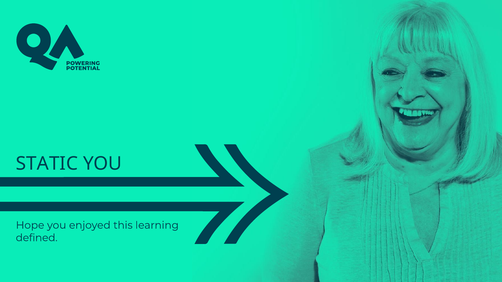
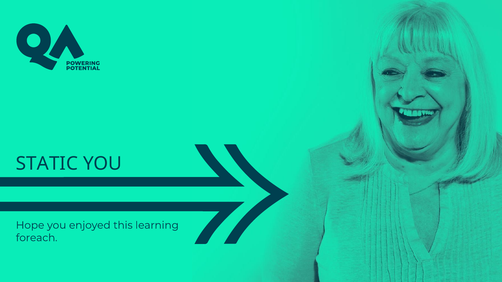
defined: defined -> foreach
